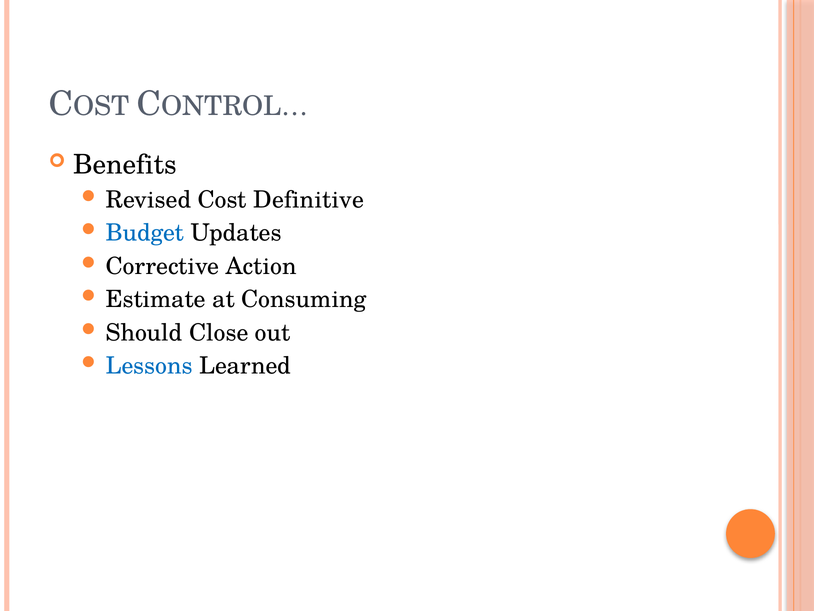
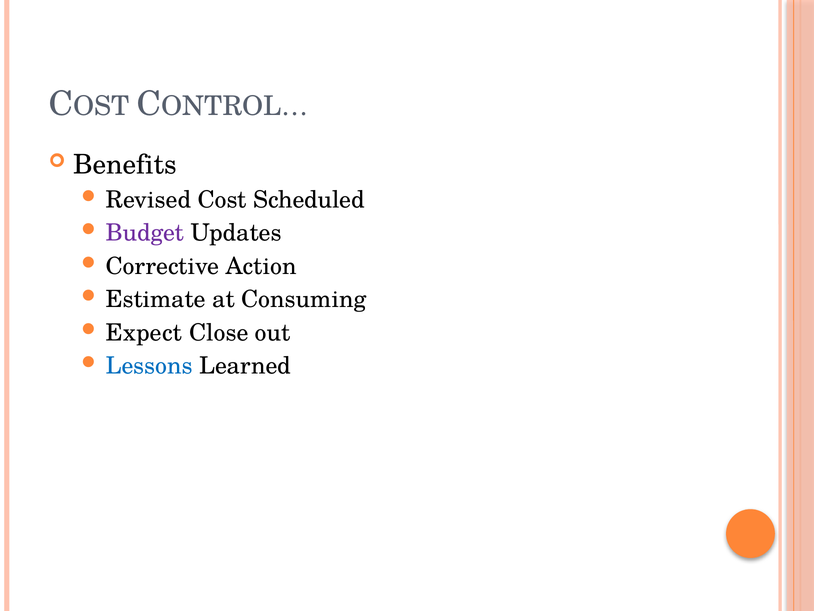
Definitive: Definitive -> Scheduled
Budget colour: blue -> purple
Should: Should -> Expect
